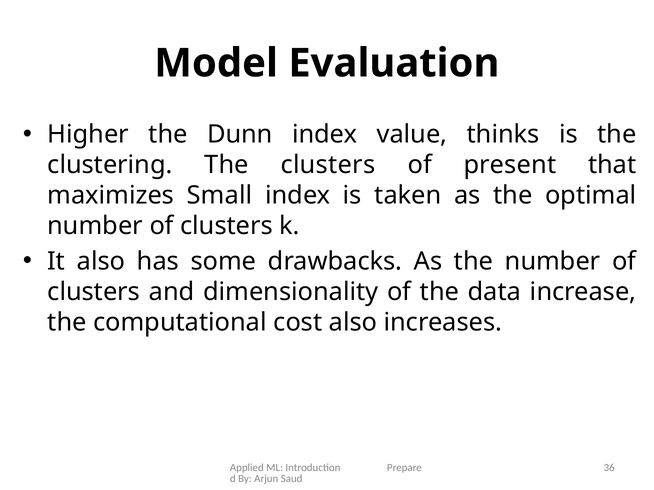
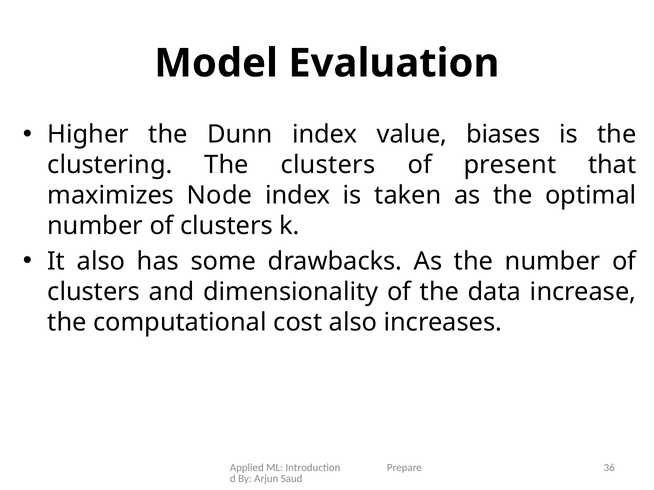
thinks: thinks -> biases
Small: Small -> Node
